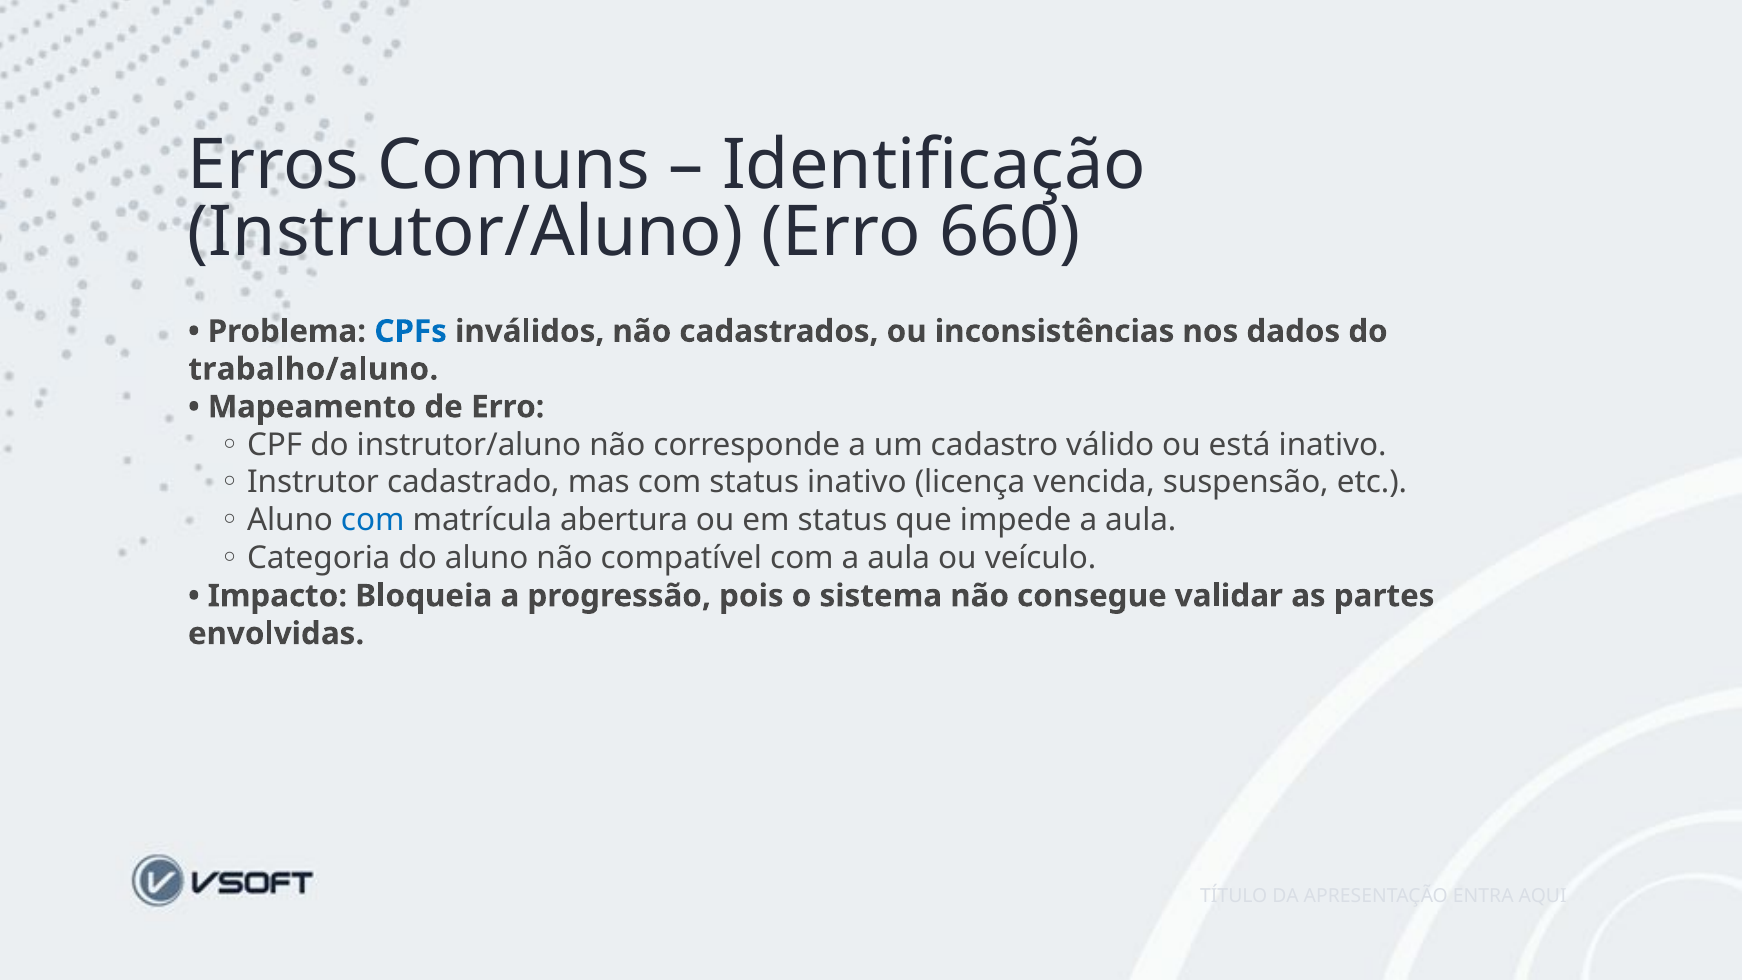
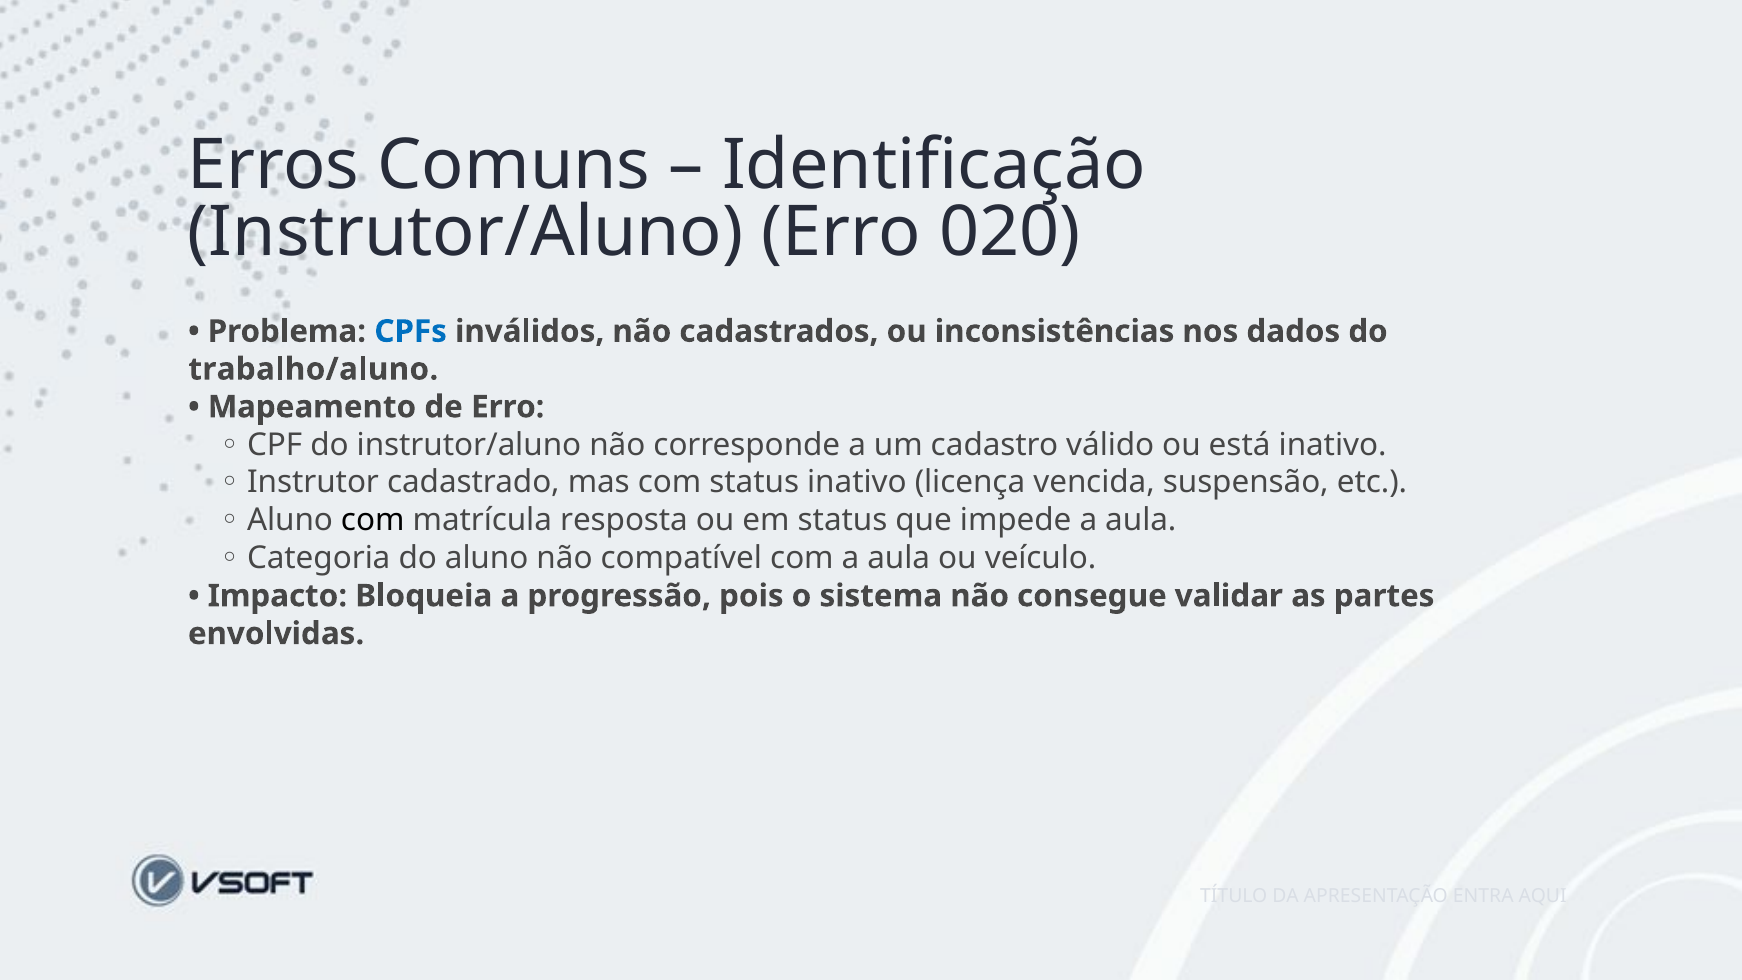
660: 660 -> 020
com at (373, 520) colour: blue -> black
abertura: abertura -> resposta
